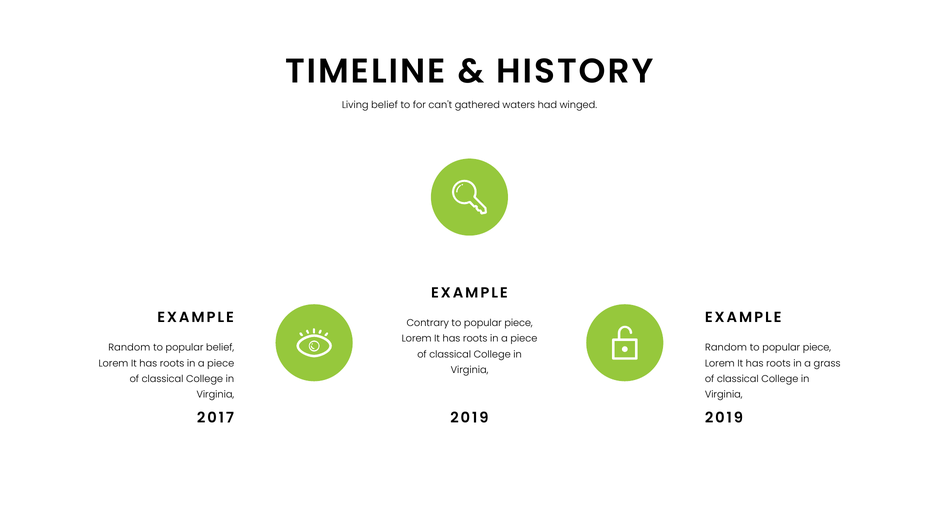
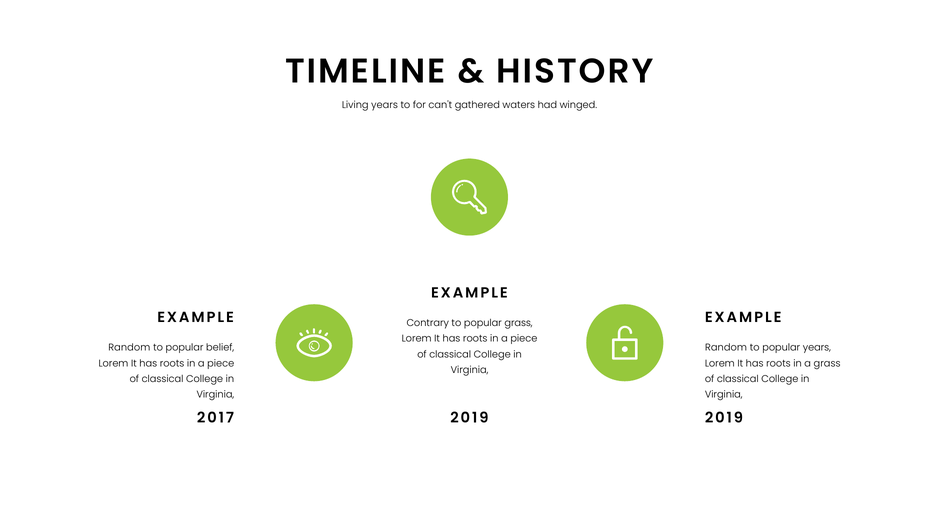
Living belief: belief -> years
Contrary to popular piece: piece -> grass
piece at (817, 348): piece -> years
